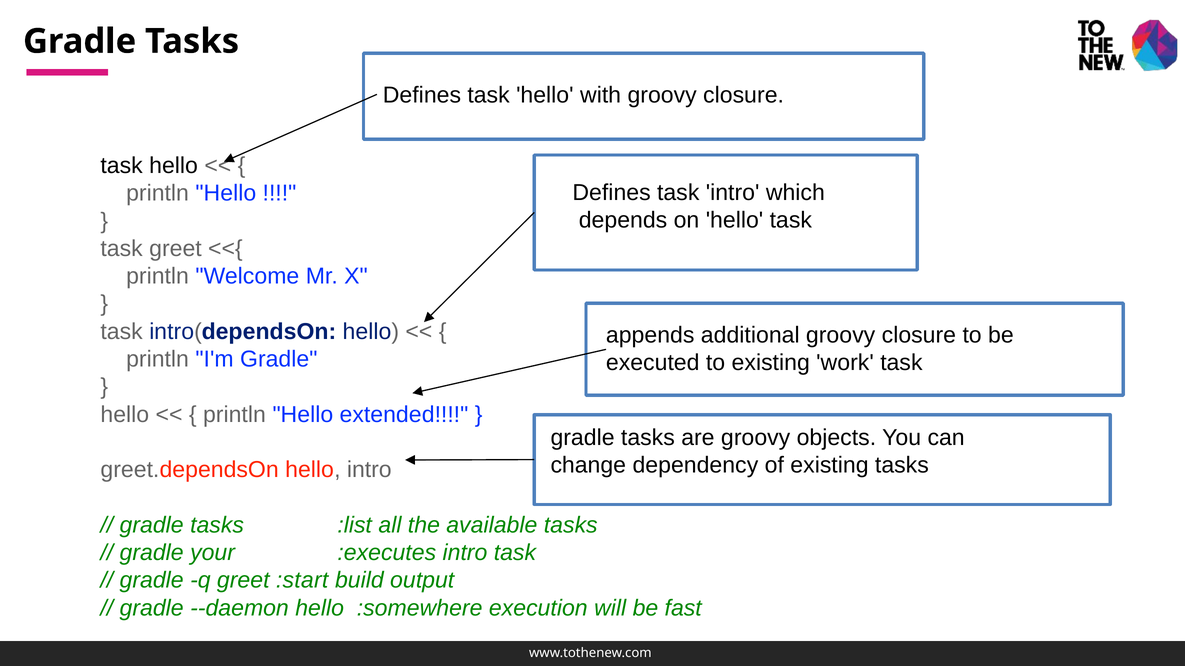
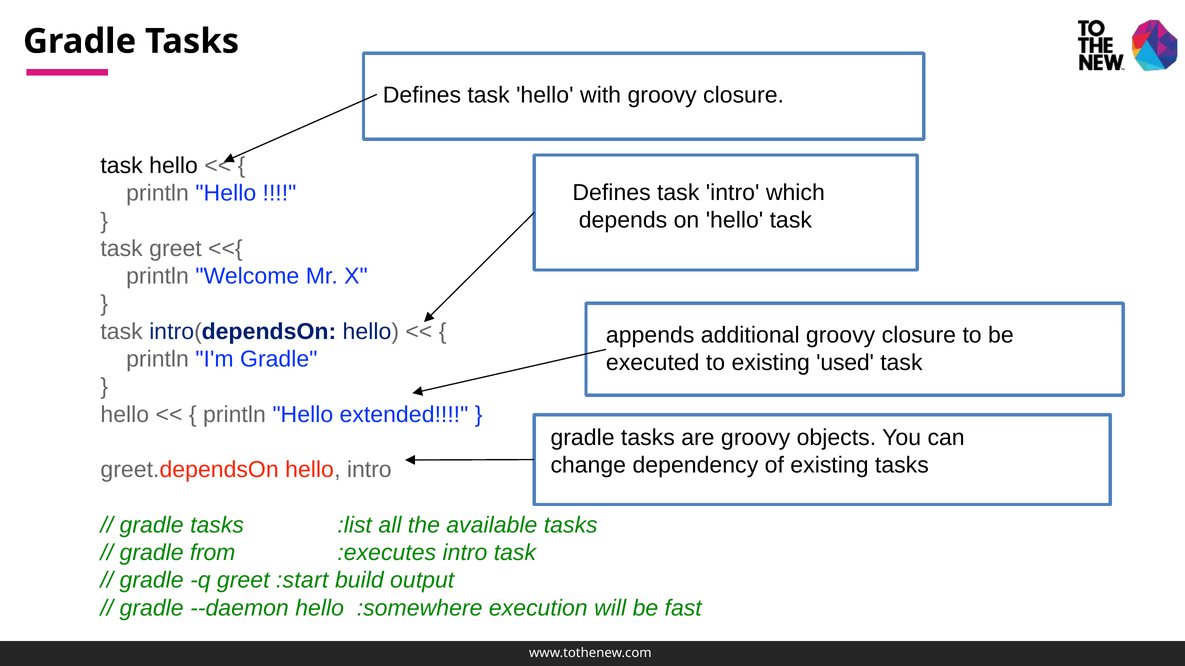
work: work -> used
your: your -> from
